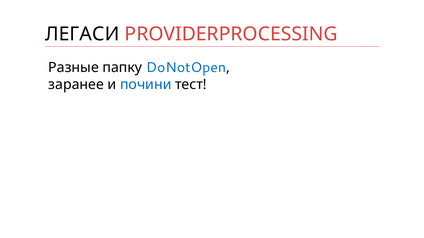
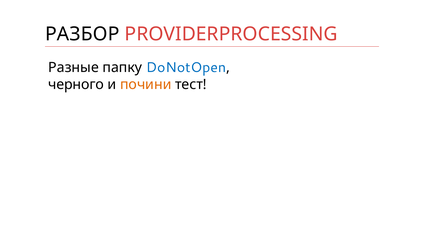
ЛЕГАСИ: ЛЕГАСИ -> РАЗБОР
заранее: заранее -> черного
почини colour: blue -> orange
